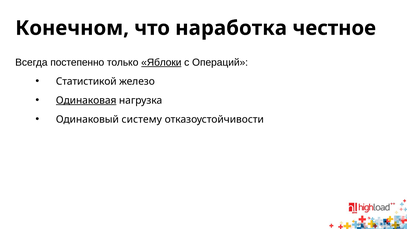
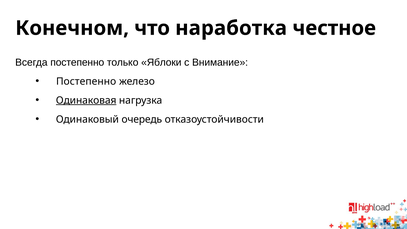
Яблоки underline: present -> none
Операций: Операций -> Внимание
Статистикой at (86, 81): Статистикой -> Постепенно
систему: систему -> очередь
